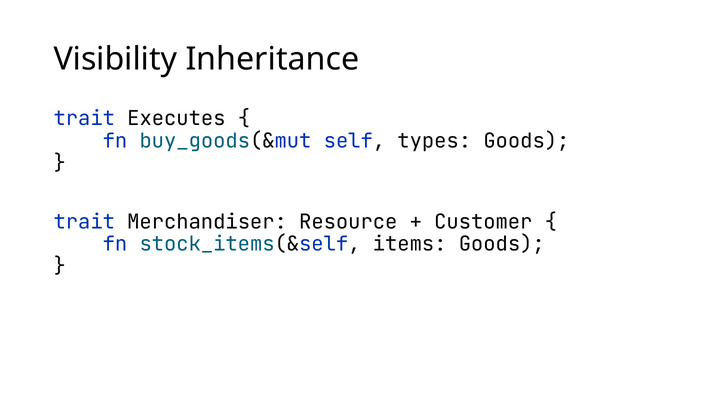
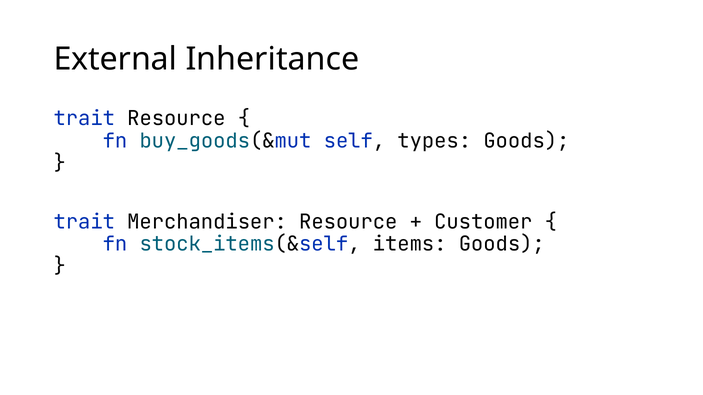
Visibility: Visibility -> External
trait Executes: Executes -> Resource
